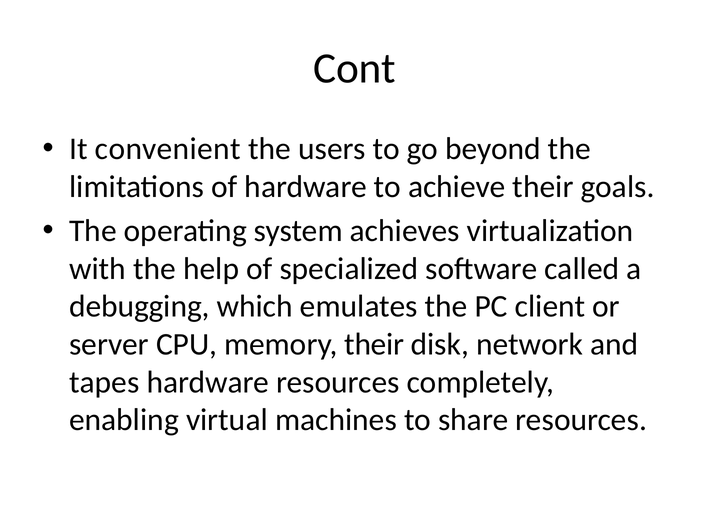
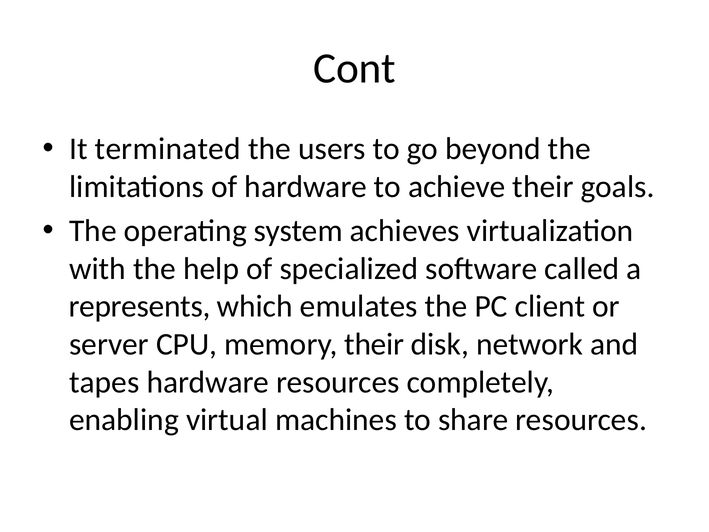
convenient: convenient -> terminated
debugging: debugging -> represents
